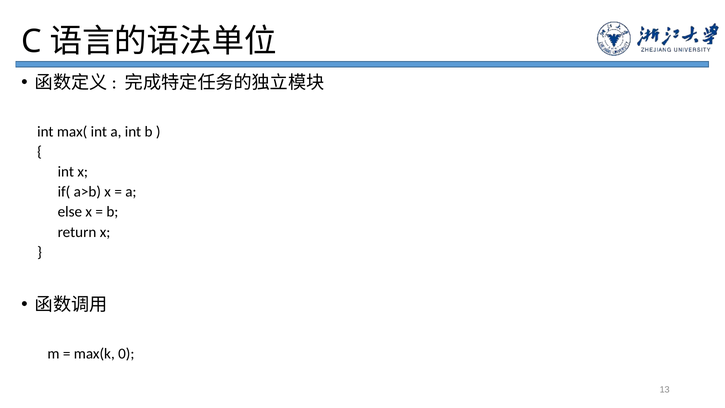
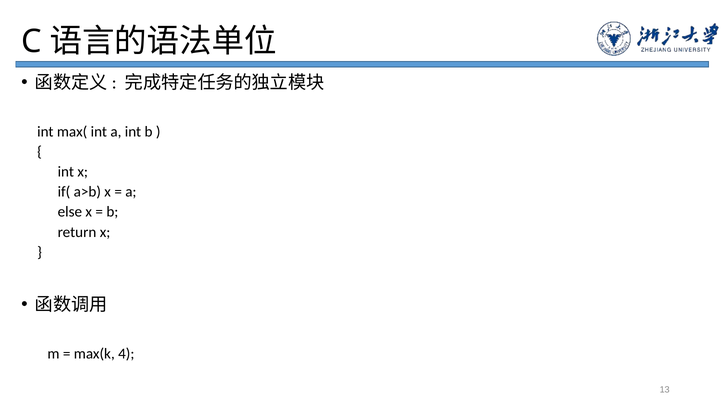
0: 0 -> 4
